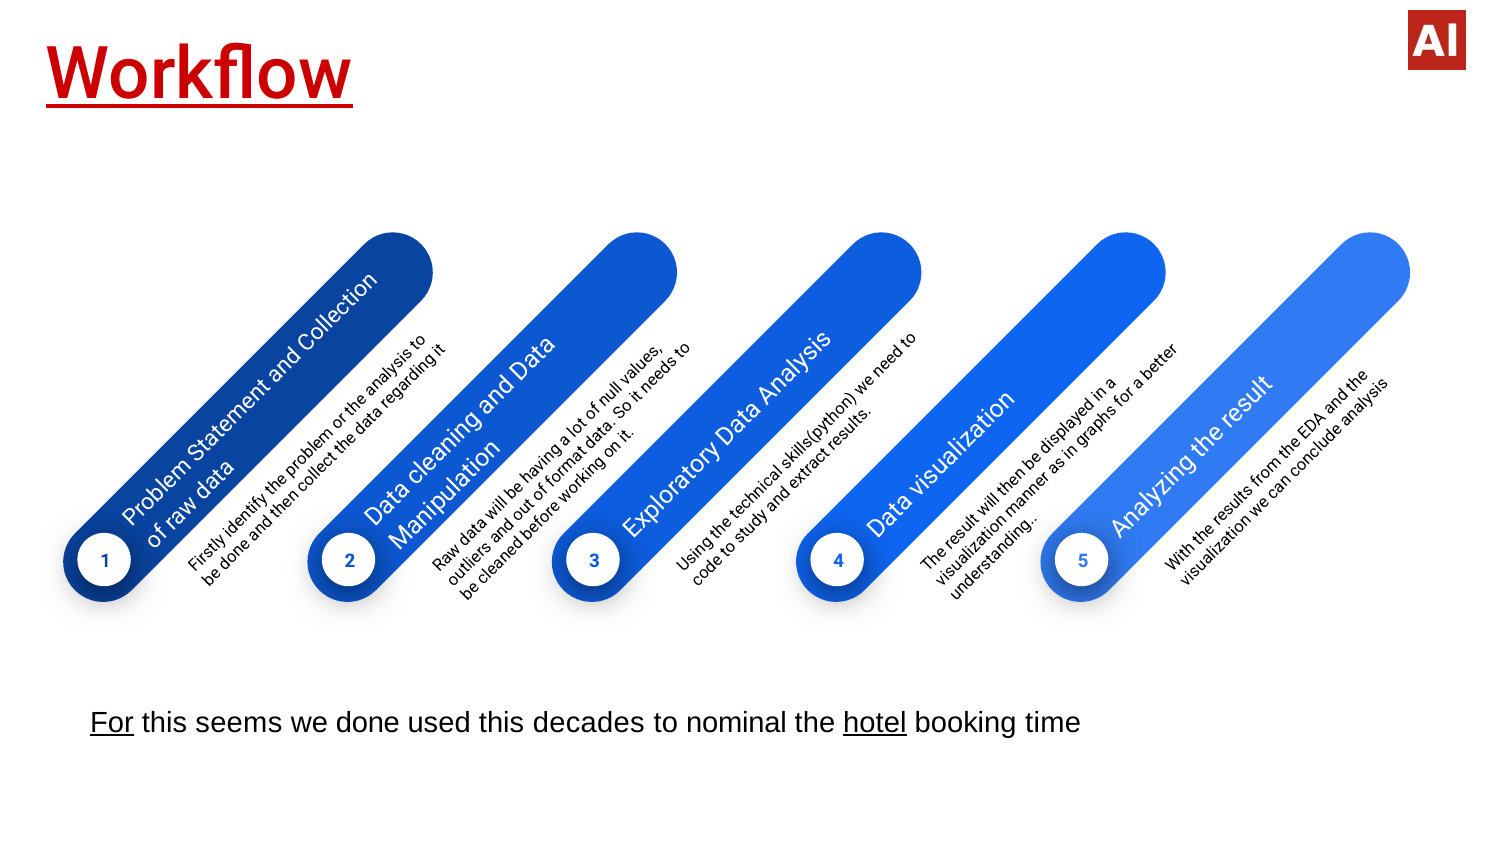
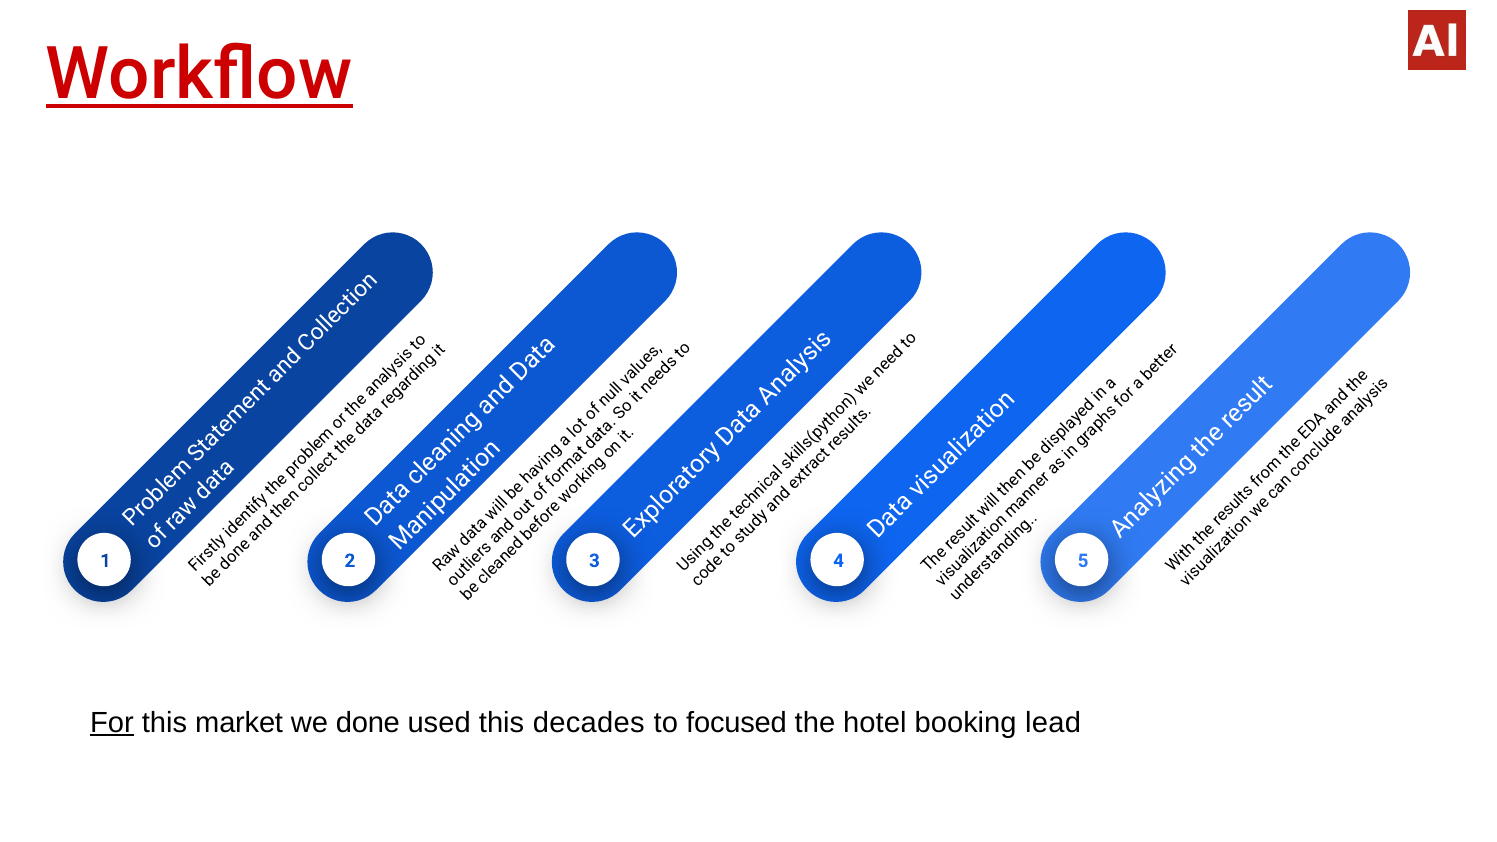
seems: seems -> market
nominal: nominal -> focused
hotel underline: present -> none
time: time -> lead
